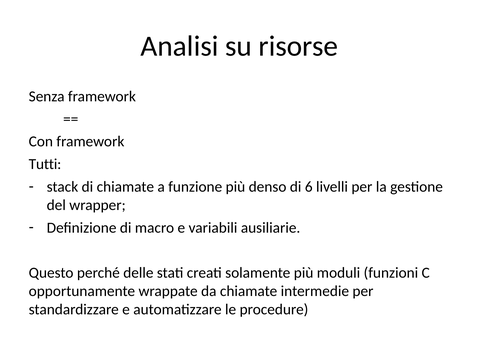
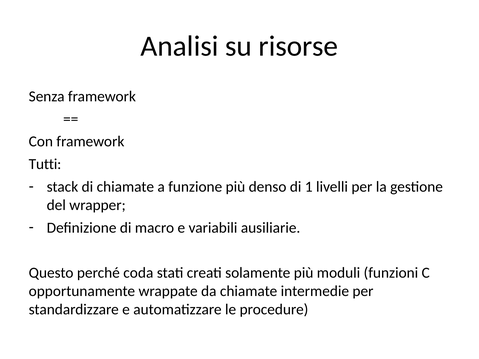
6: 6 -> 1
delle: delle -> coda
